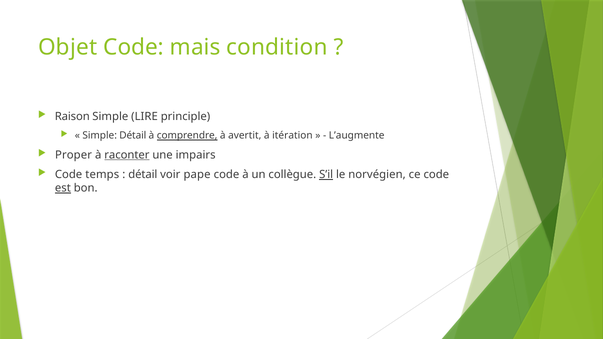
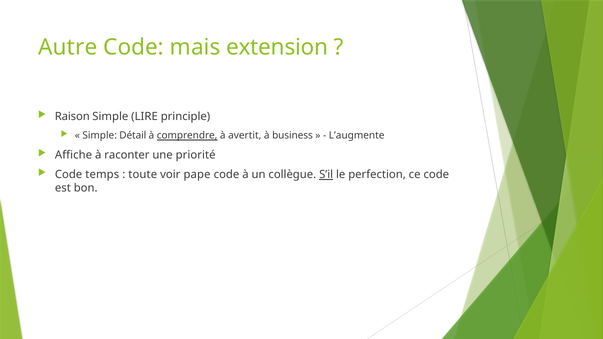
Objet: Objet -> Autre
condition: condition -> extension
itération: itération -> business
Proper: Proper -> Affiche
raconter underline: present -> none
impairs: impairs -> priorité
détail at (143, 175): détail -> toute
norvégien: norvégien -> perfection
est underline: present -> none
